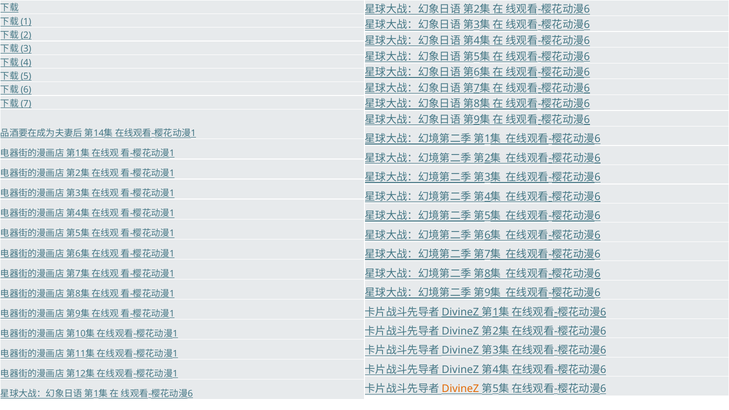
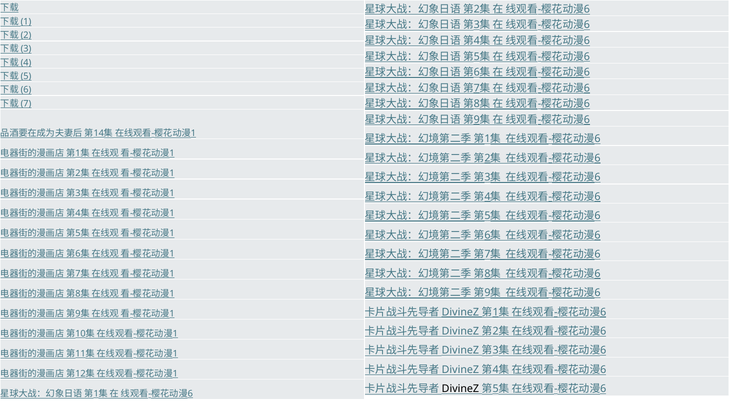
DivineZ at (460, 389) colour: orange -> black
